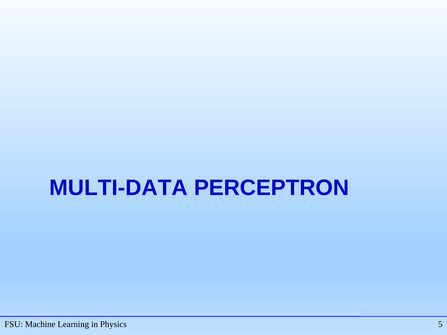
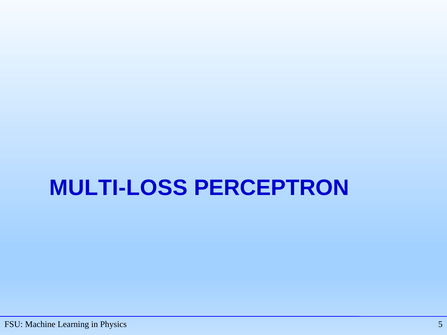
MULTI-DATA: MULTI-DATA -> MULTI-LOSS
